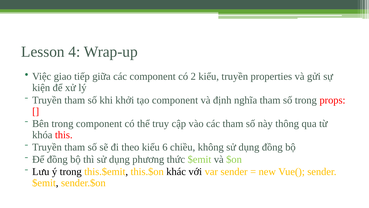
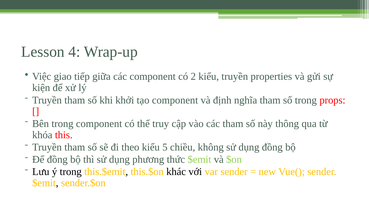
6: 6 -> 5
